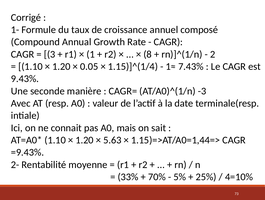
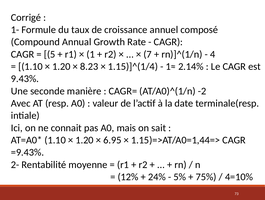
3: 3 -> 5
8: 8 -> 7
2: 2 -> 4
0.05: 0.05 -> 8.23
7.43%: 7.43% -> 2.14%
-3: -3 -> -2
5.63: 5.63 -> 6.95
33%: 33% -> 12%
70%: 70% -> 24%
25%: 25% -> 75%
